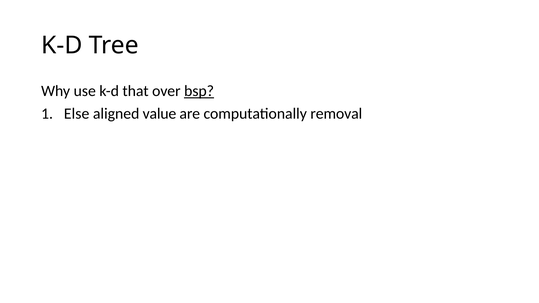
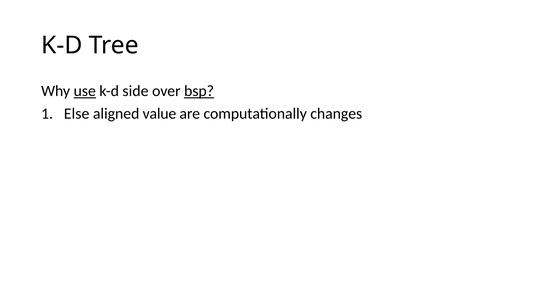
use underline: none -> present
that: that -> side
removal: removal -> changes
